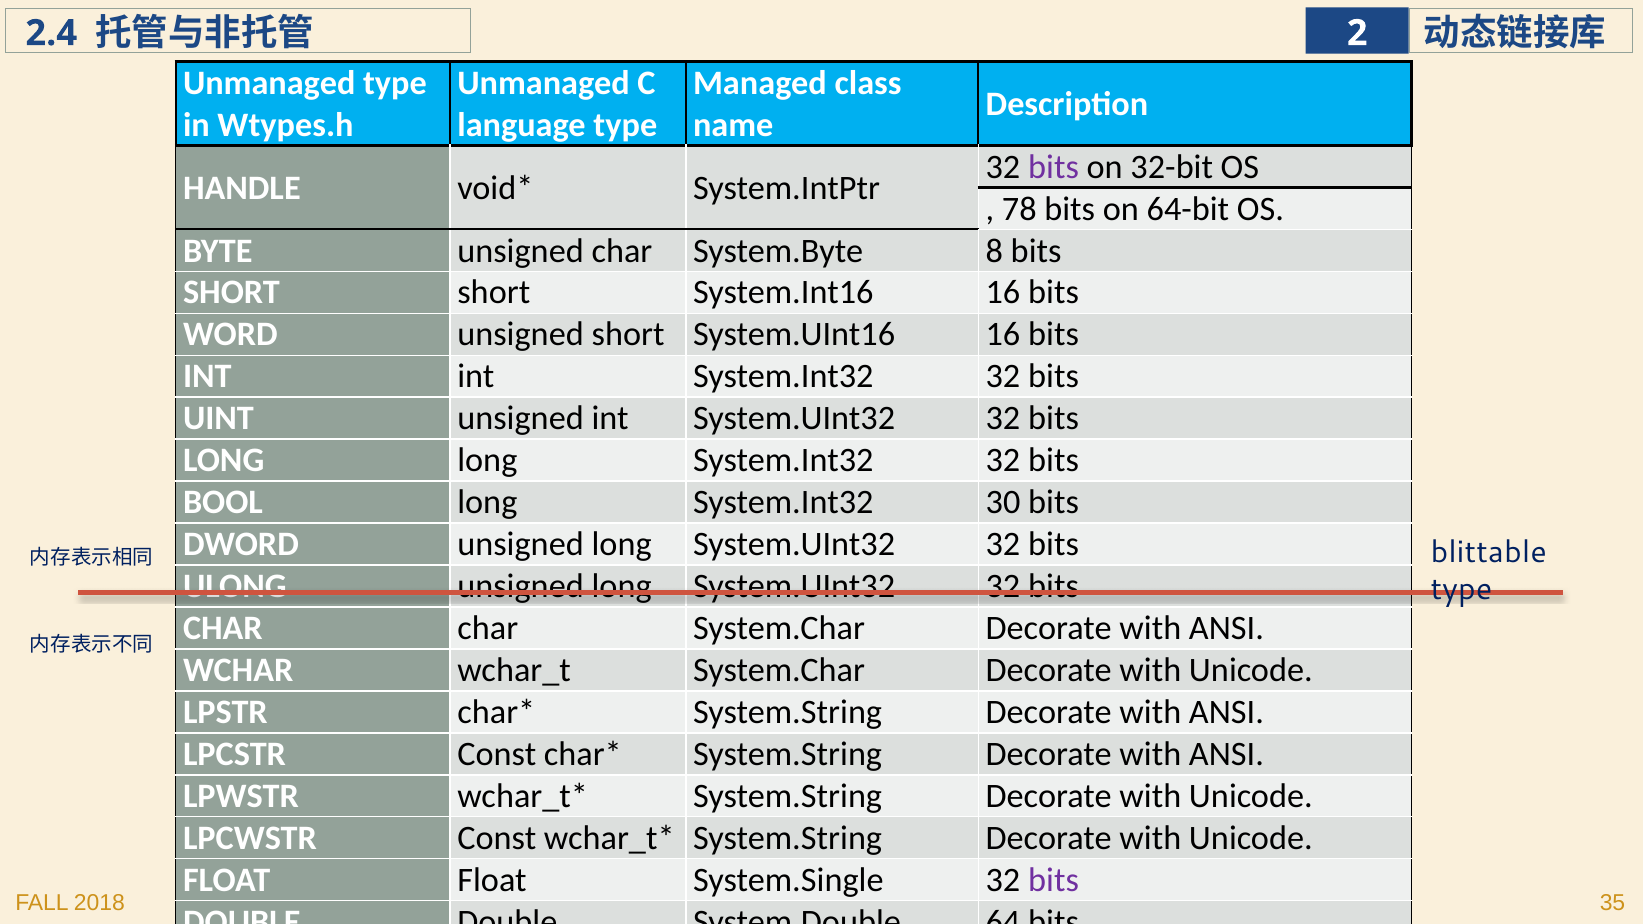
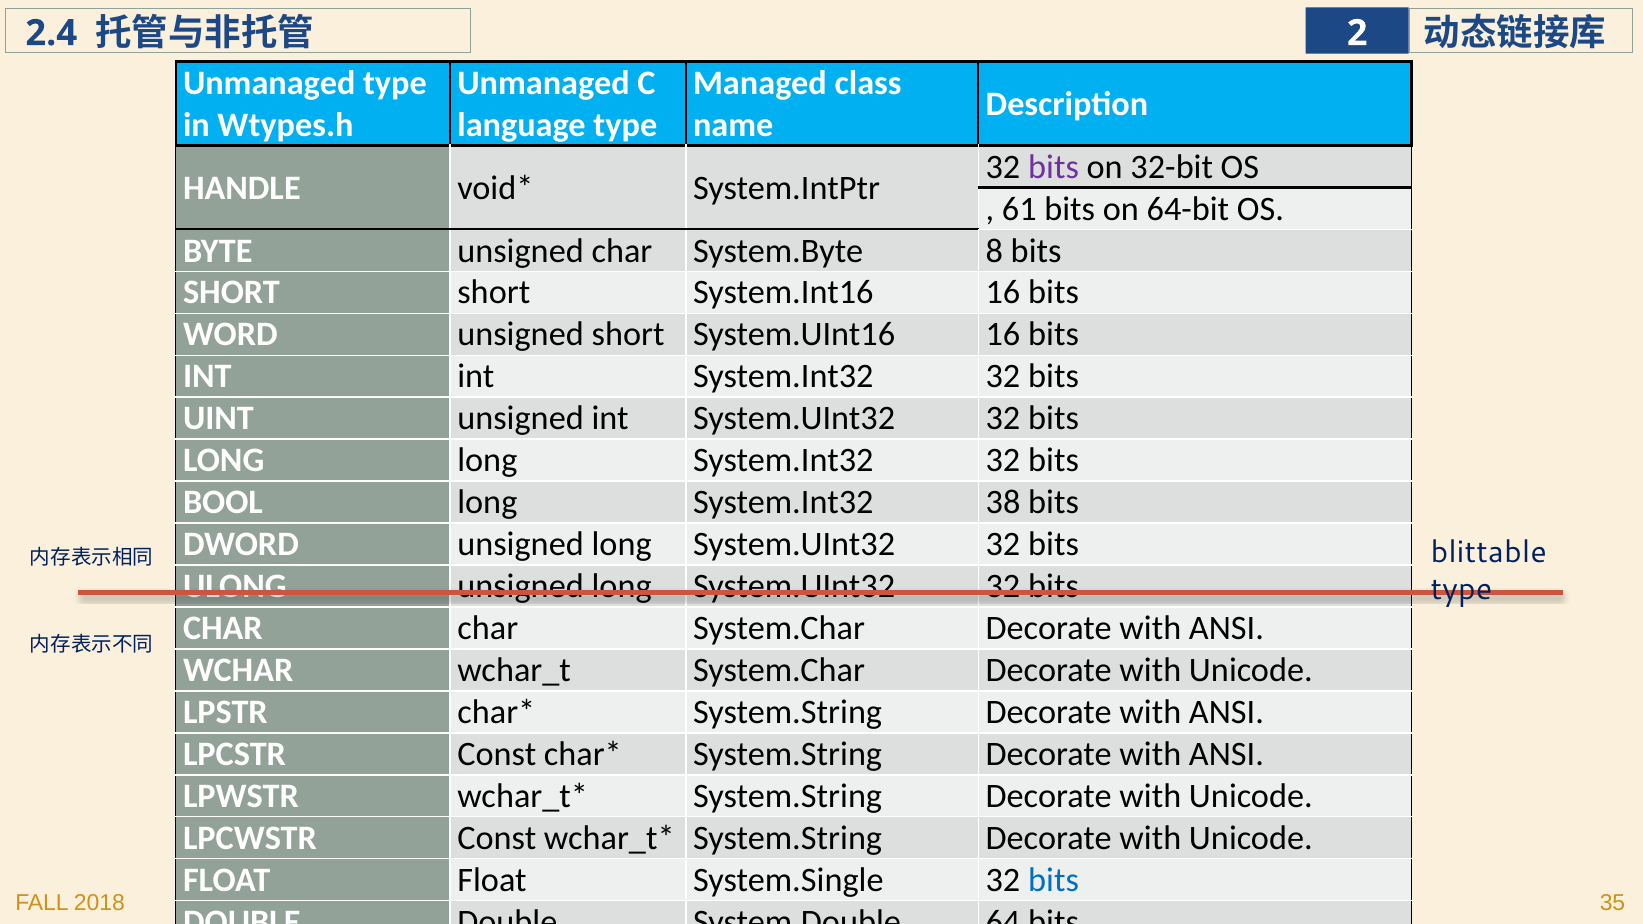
78: 78 -> 61
30: 30 -> 38
bits at (1054, 880) colour: purple -> blue
